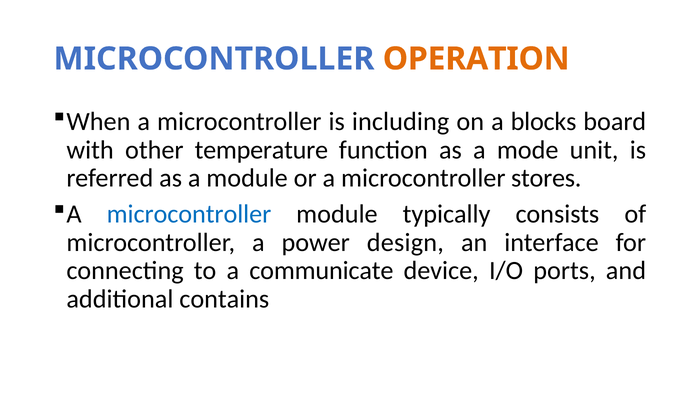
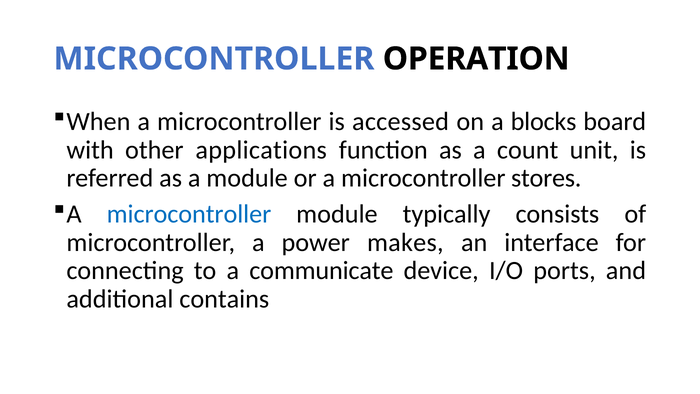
OPERATION colour: orange -> black
including: including -> accessed
temperature: temperature -> applications
mode: mode -> count
design: design -> makes
